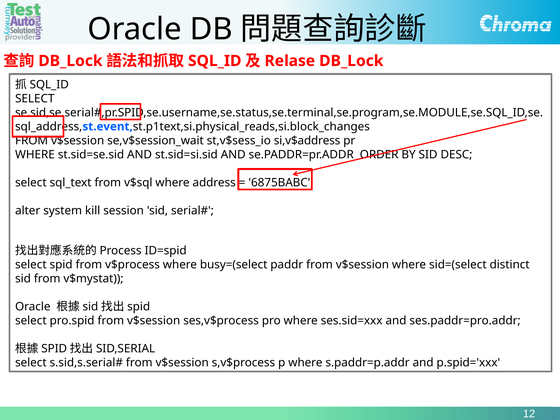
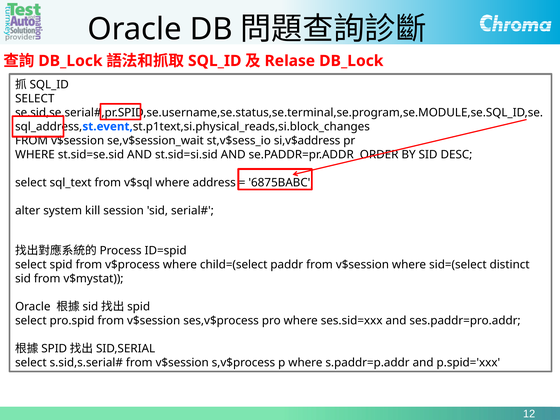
busy=(select: busy=(select -> child=(select
